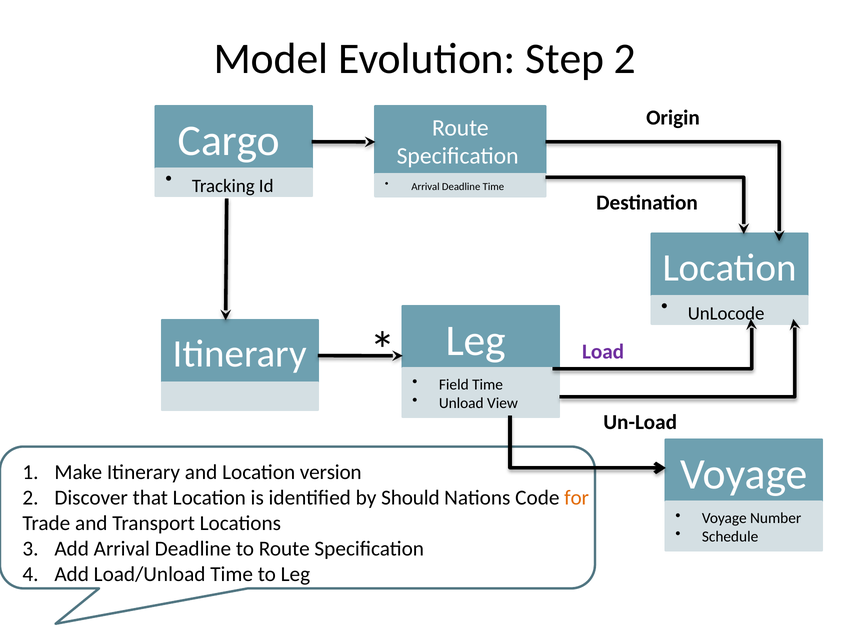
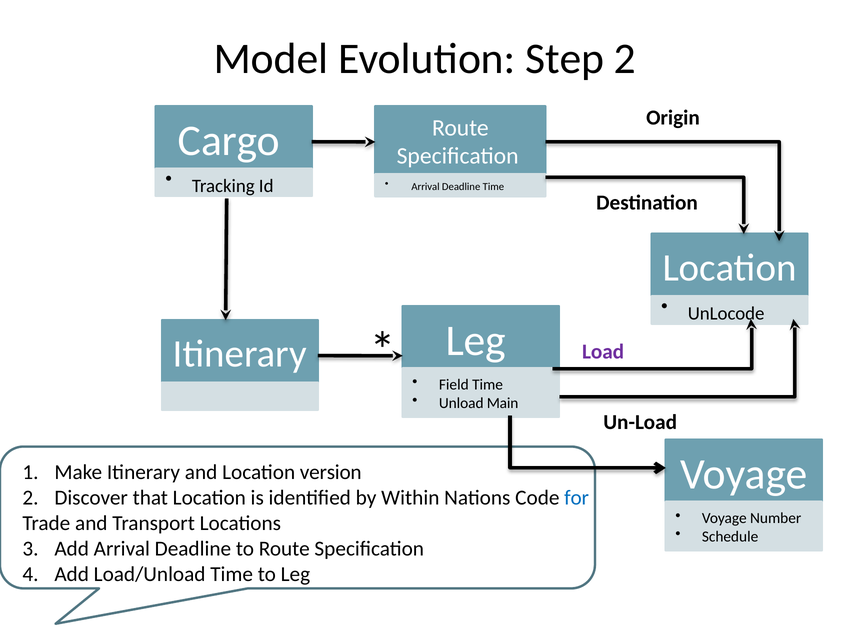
View: View -> Main
Should: Should -> Within
for colour: orange -> blue
